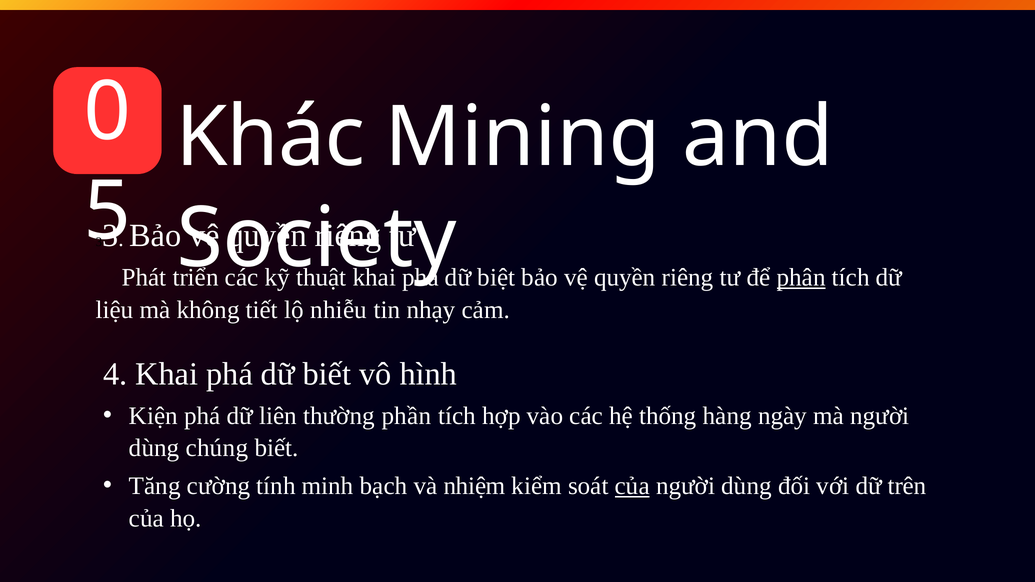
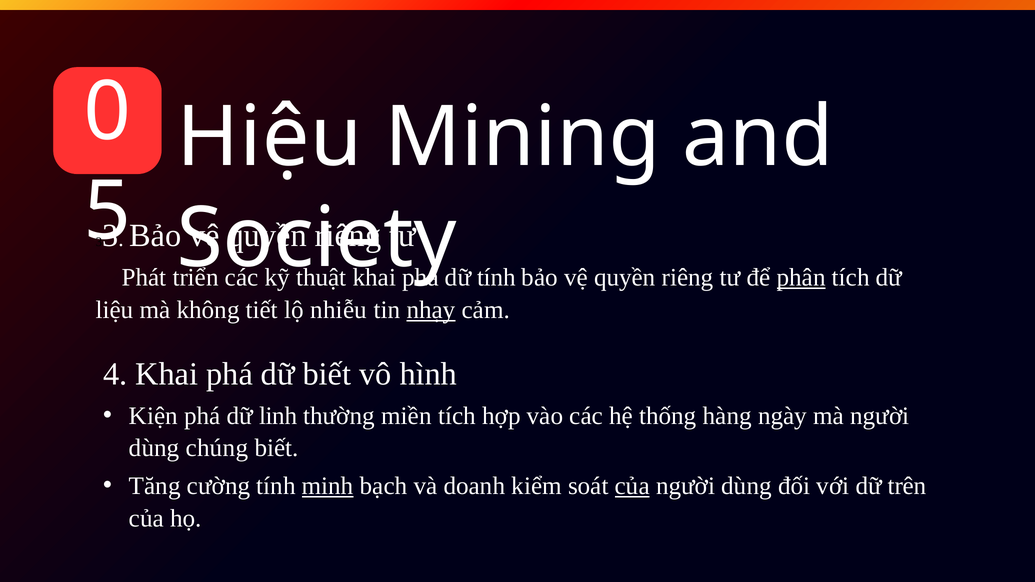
Khác: Khác -> Hiệu
biệt at (496, 278): biệt -> tính
nhạy underline: none -> present
liên: liên -> linh
phần: phần -> miền
minh underline: none -> present
nhiệm: nhiệm -> doanh
